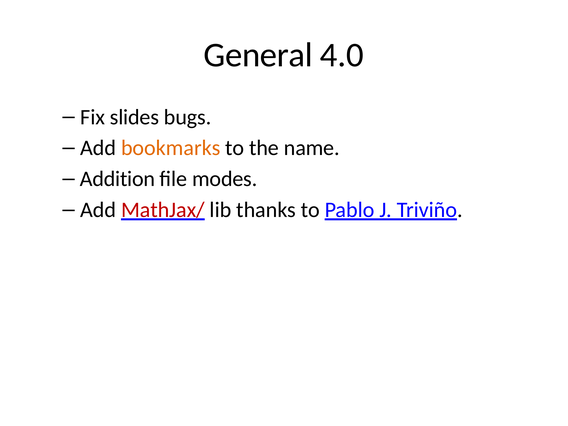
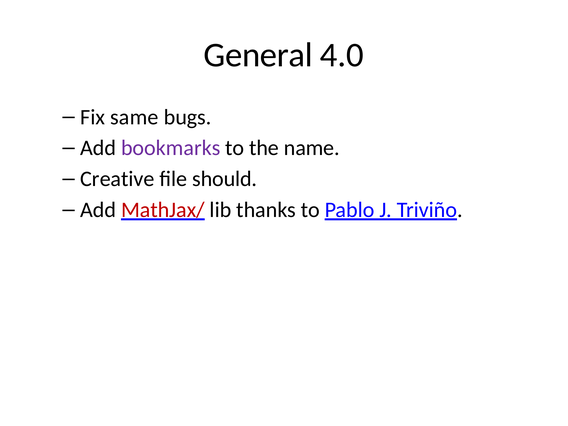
slides: slides -> same
bookmarks colour: orange -> purple
Addition: Addition -> Creative
modes: modes -> should
